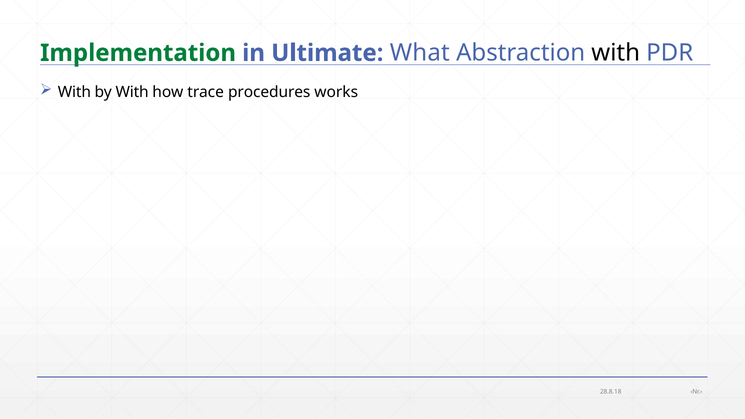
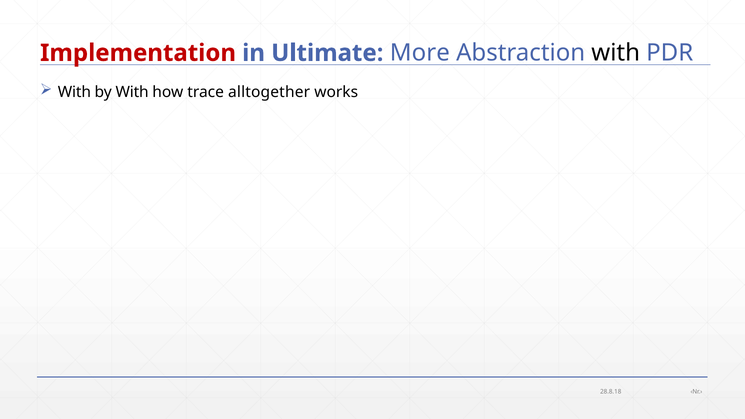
Implementation colour: green -> red
What: What -> More
procedures: procedures -> alltogether
